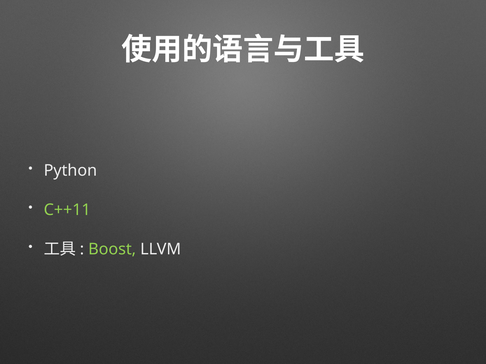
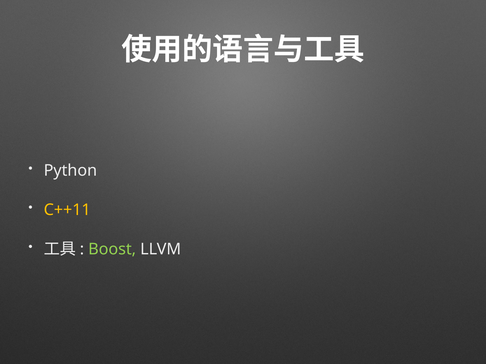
C++11 colour: light green -> yellow
